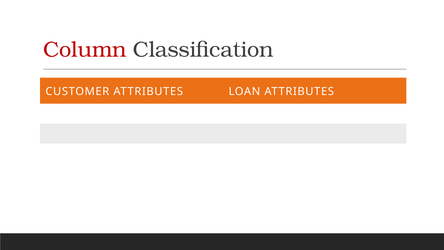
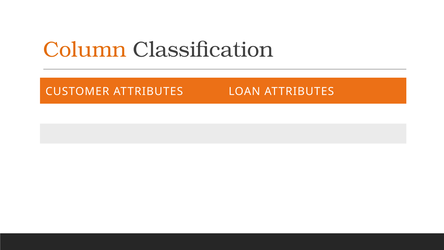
Column colour: red -> orange
